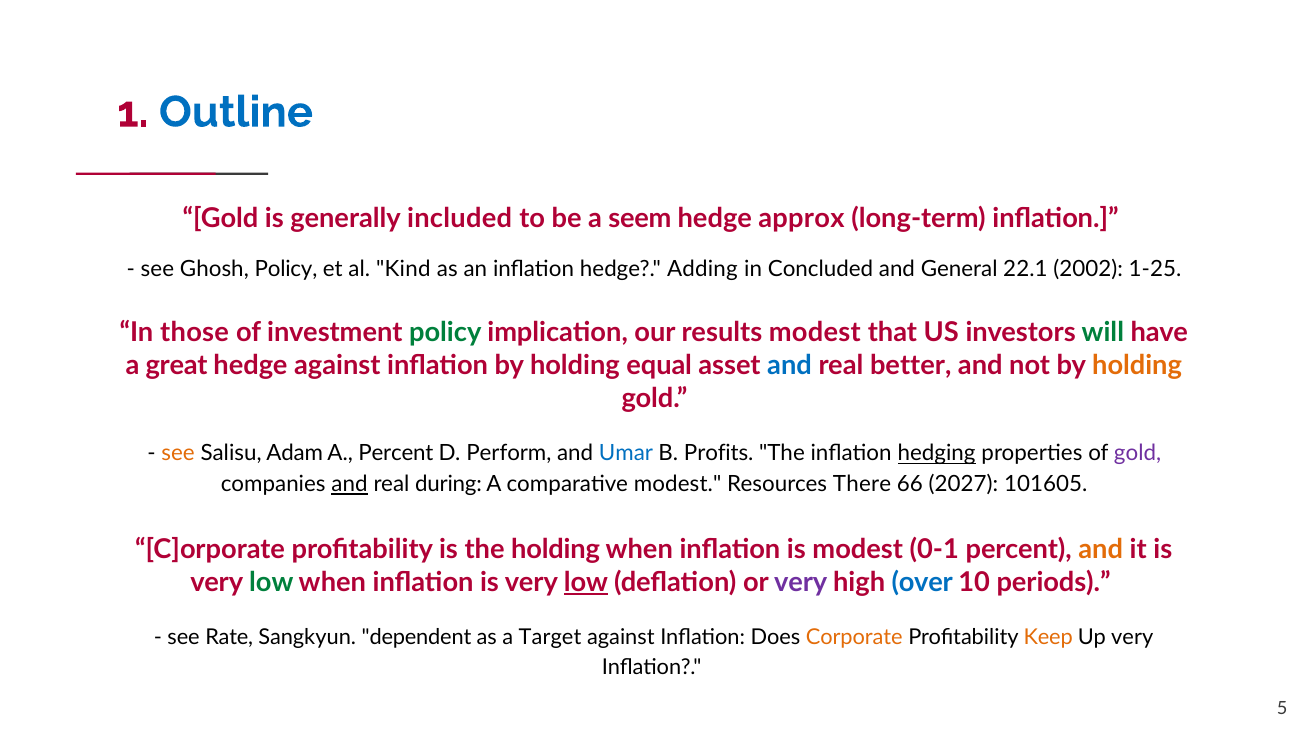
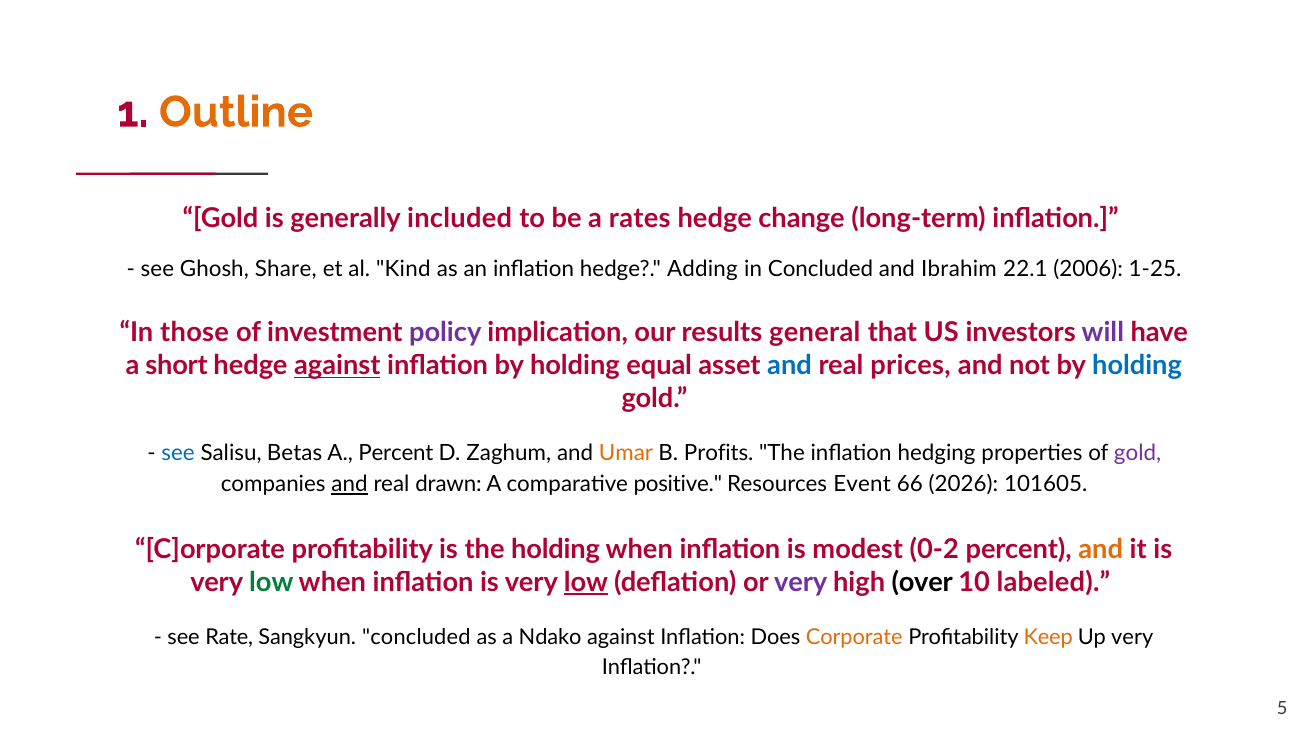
Outline colour: blue -> orange
seem: seem -> rates
approx: approx -> change
Ghosh Policy: Policy -> Share
General: General -> Ibrahim
2002: 2002 -> 2006
policy at (445, 333) colour: green -> purple
results modest: modest -> general
will colour: green -> purple
great: great -> short
against at (337, 366) underline: none -> present
better: better -> prices
holding at (1137, 366) colour: orange -> blue
see at (178, 454) colour: orange -> blue
Adam: Adam -> Betas
Perform: Perform -> Zaghum
Umar colour: blue -> orange
hedging underline: present -> none
during: during -> drawn
comparative modest: modest -> positive
There: There -> Event
2027: 2027 -> 2026
0-1: 0-1 -> 0-2
over colour: blue -> black
periods: periods -> labeled
Sangkyun dependent: dependent -> concluded
Target: Target -> Ndako
